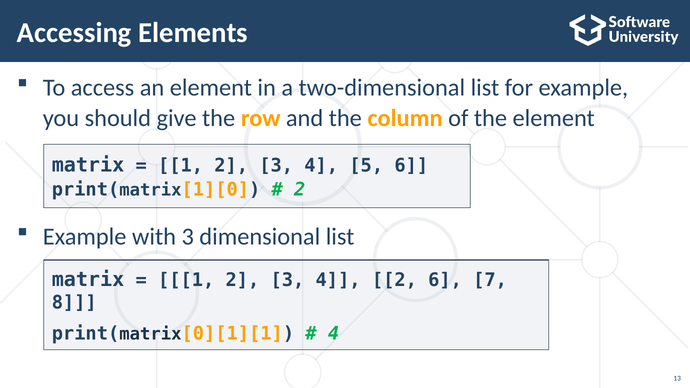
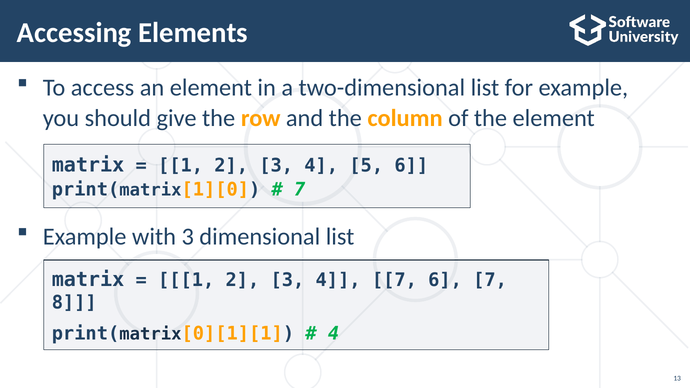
2 at (300, 190): 2 -> 7
4 2: 2 -> 7
